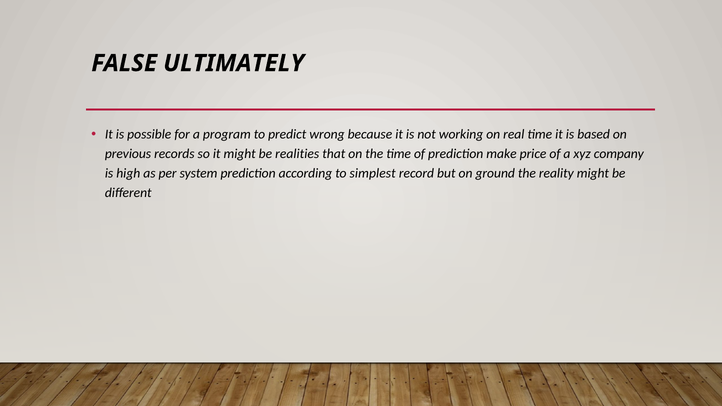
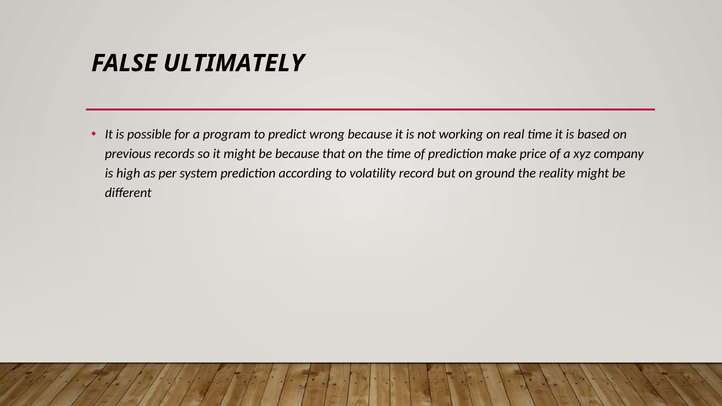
be realities: realities -> because
simplest: simplest -> volatility
